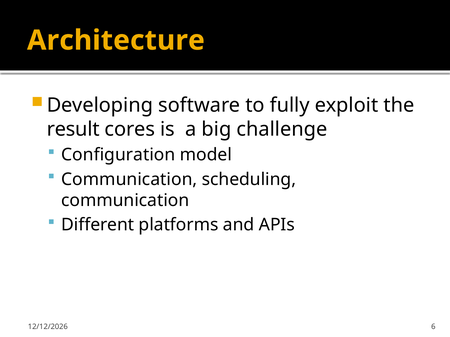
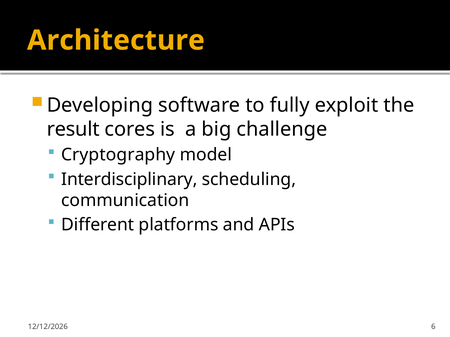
Configuration: Configuration -> Cryptography
Communication at (129, 180): Communication -> Interdisciplinary
